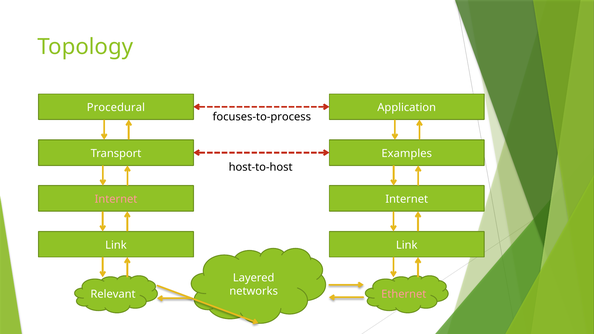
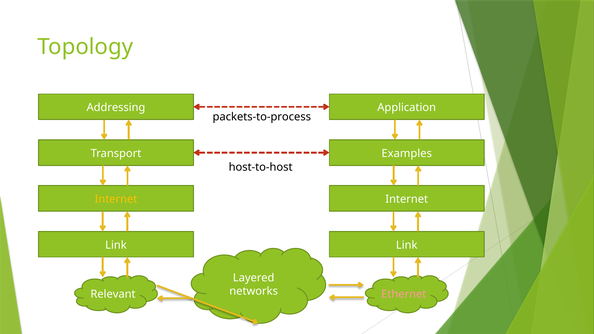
Procedural: Procedural -> Addressing
focuses-to-process: focuses-to-process -> packets-to-process
Internet at (116, 199) colour: pink -> yellow
